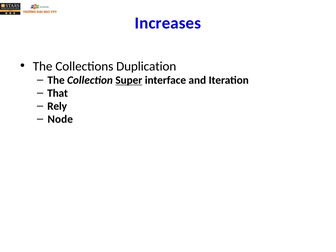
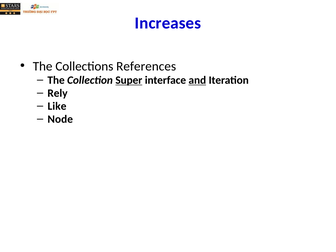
Duplication: Duplication -> References
and underline: none -> present
That: That -> Rely
Rely: Rely -> Like
